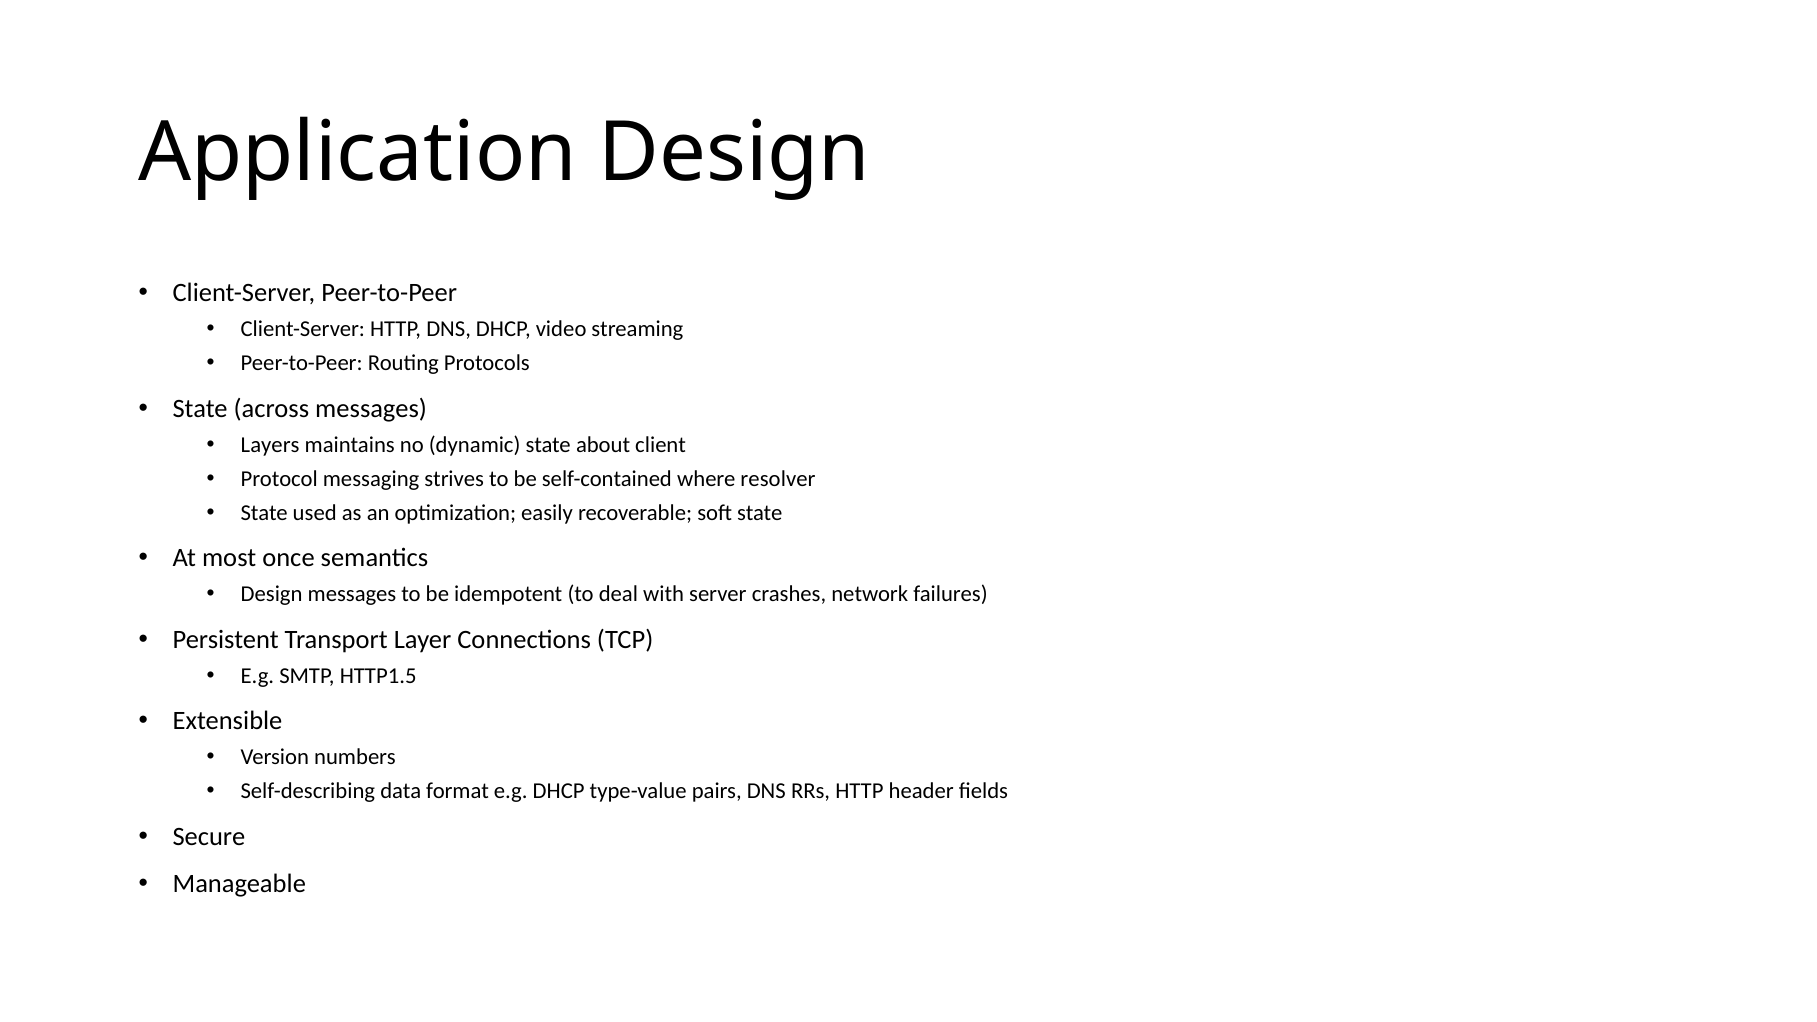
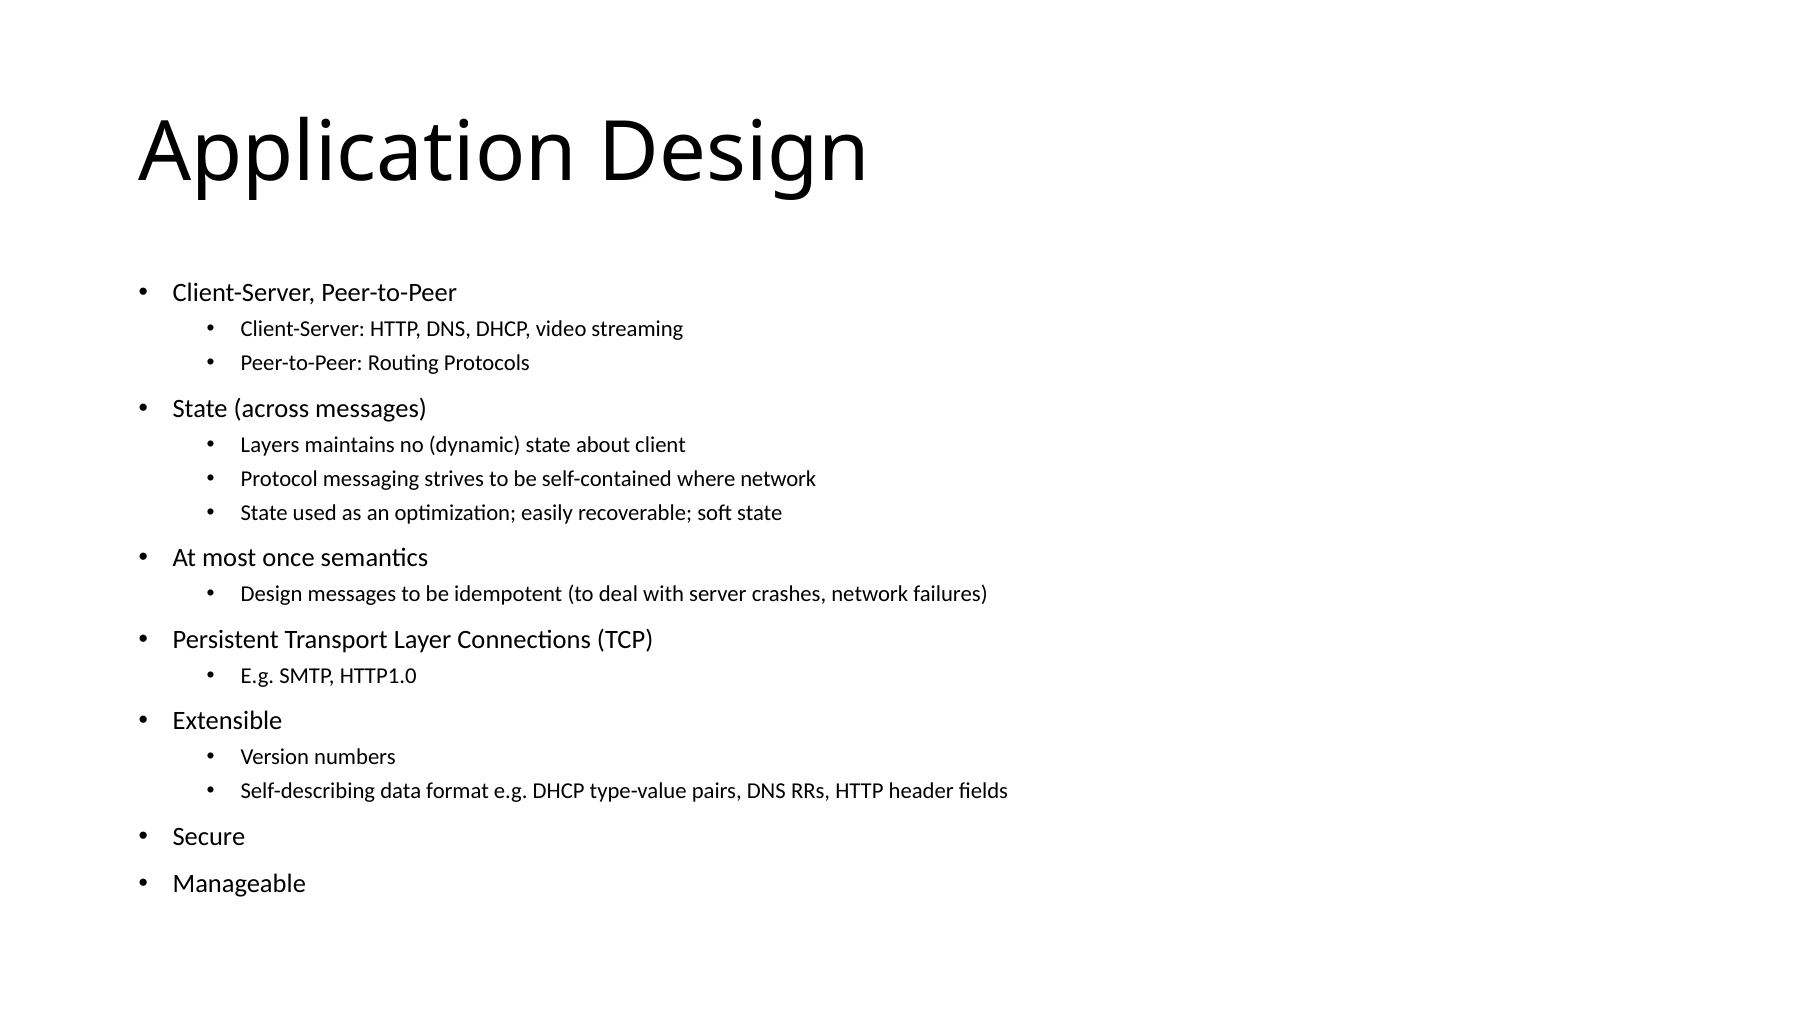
where resolver: resolver -> network
HTTP1.5: HTTP1.5 -> HTTP1.0
